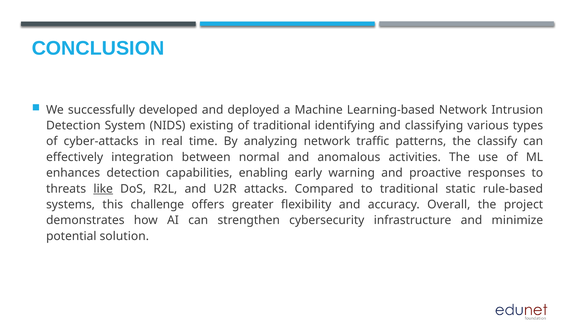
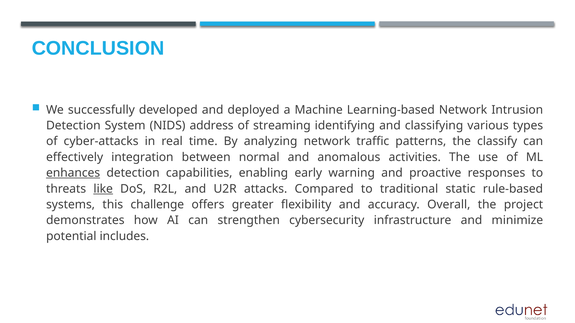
existing: existing -> address
of traditional: traditional -> streaming
enhances underline: none -> present
solution: solution -> includes
